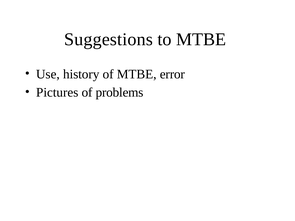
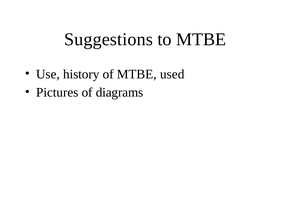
error: error -> used
problems: problems -> diagrams
